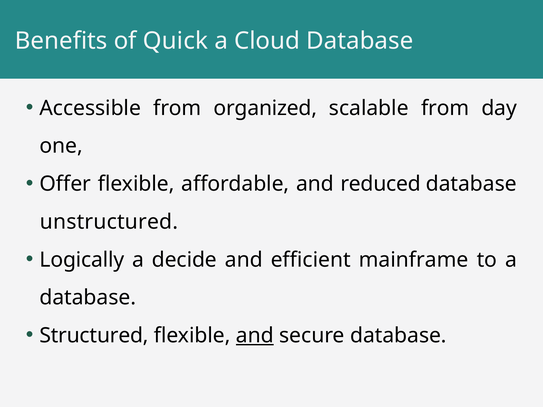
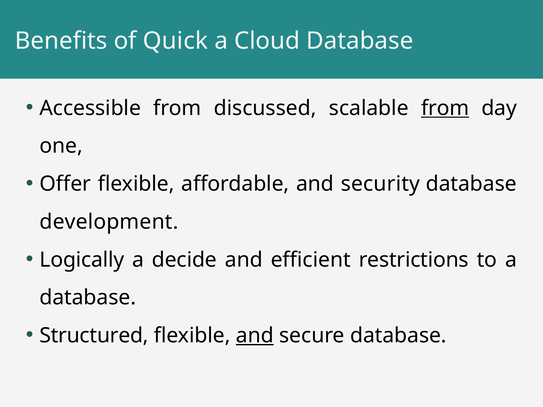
organized: organized -> discussed
from at (445, 108) underline: none -> present
reduced: reduced -> security
unstructured: unstructured -> development
mainframe: mainframe -> restrictions
